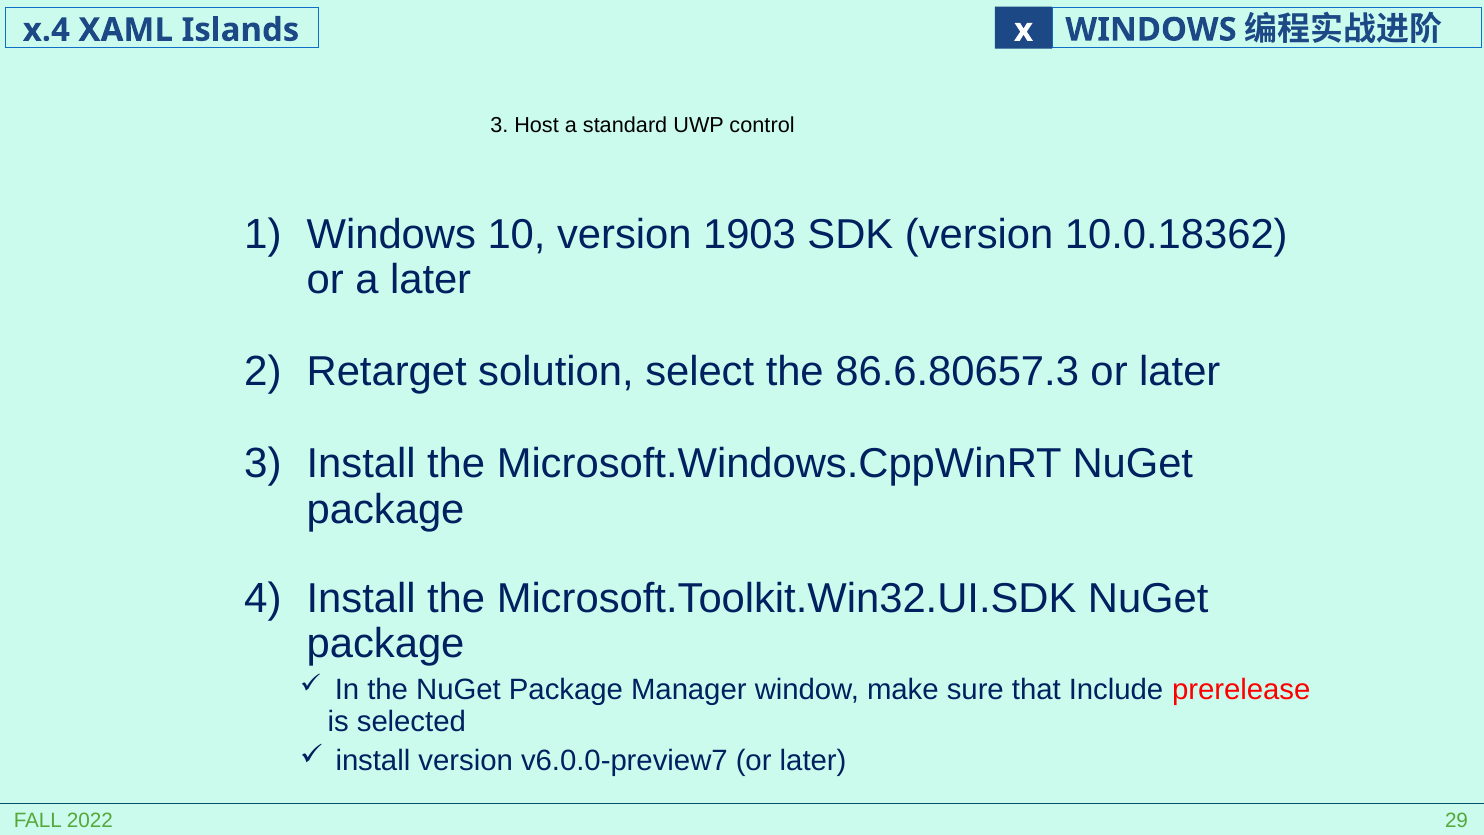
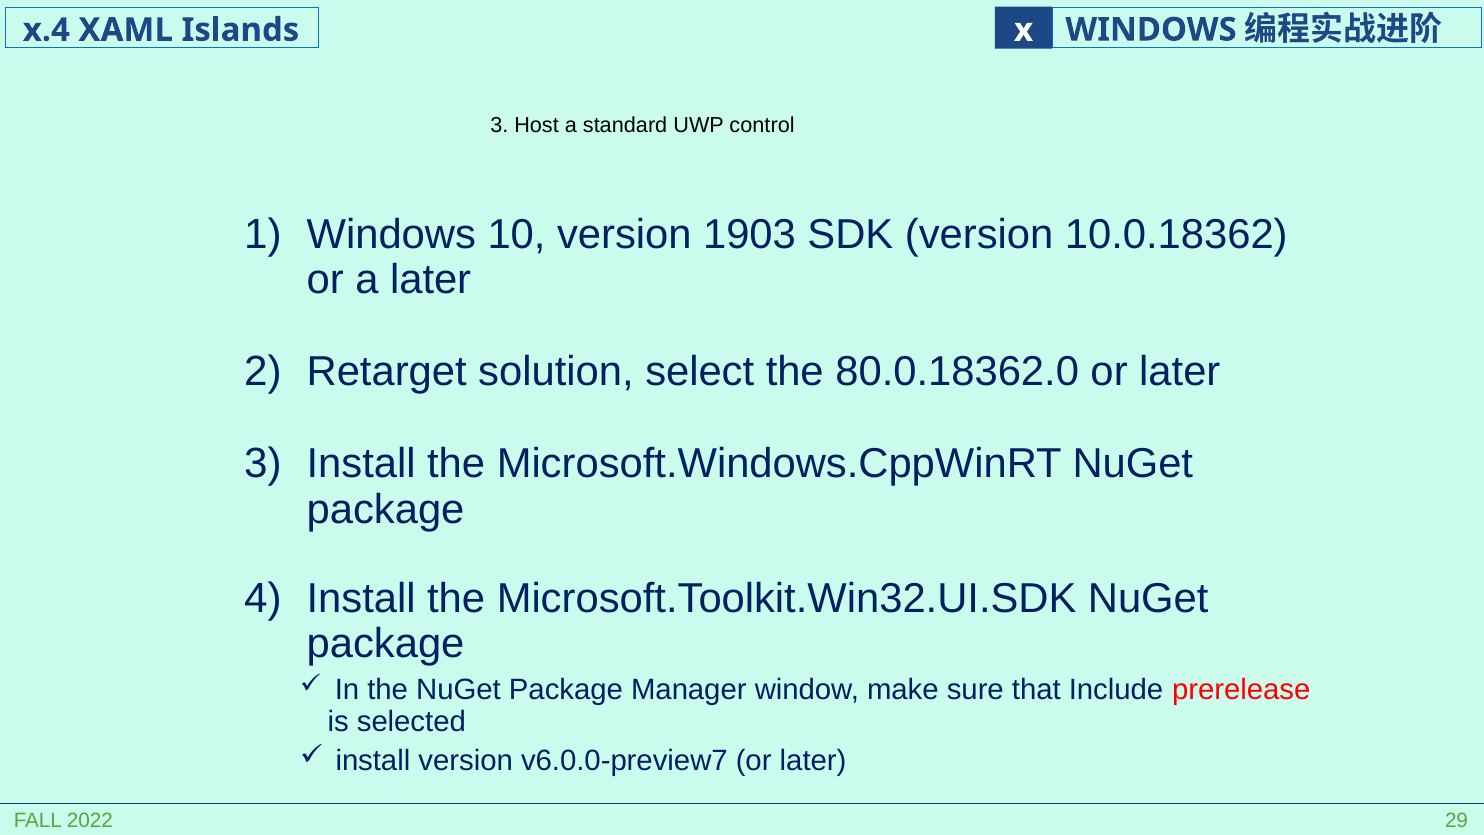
86.6.80657.3: 86.6.80657.3 -> 80.0.18362.0
